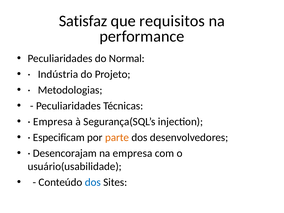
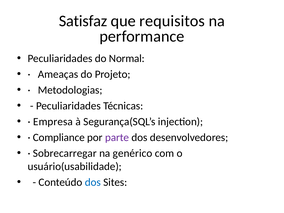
Indústria: Indústria -> Ameaças
Especificam: Especificam -> Compliance
parte colour: orange -> purple
Desencorajam: Desencorajam -> Sobrecarregar
na empresa: empresa -> genérico
